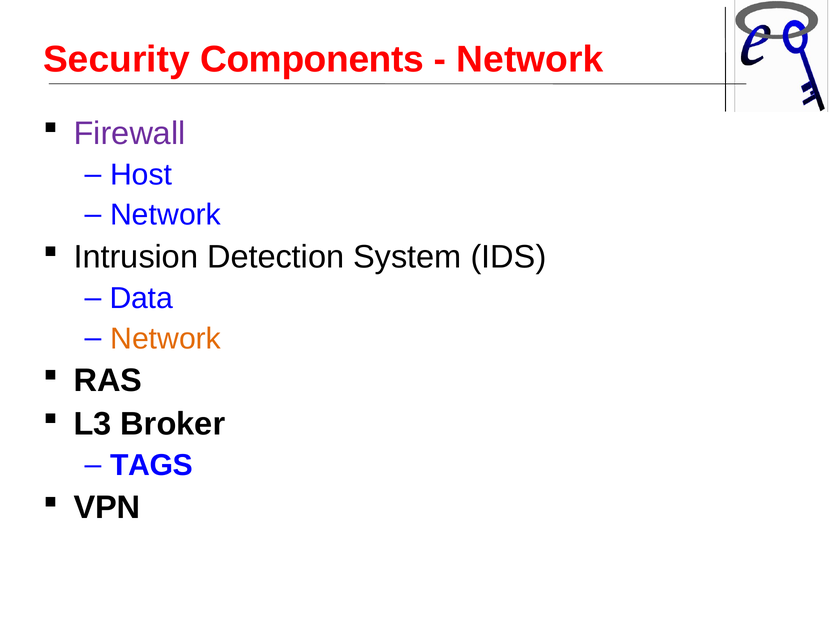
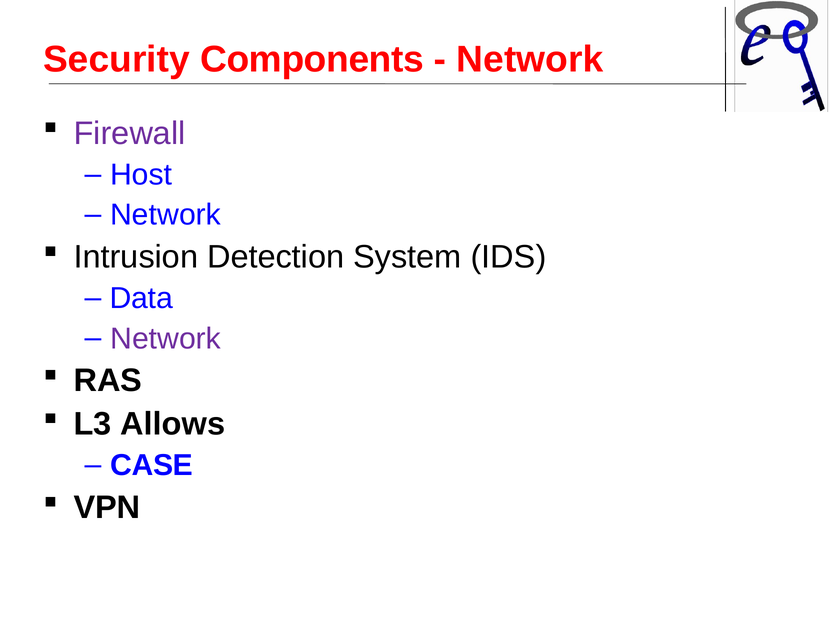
Network at (166, 339) colour: orange -> purple
Broker: Broker -> Allows
TAGS: TAGS -> CASE
